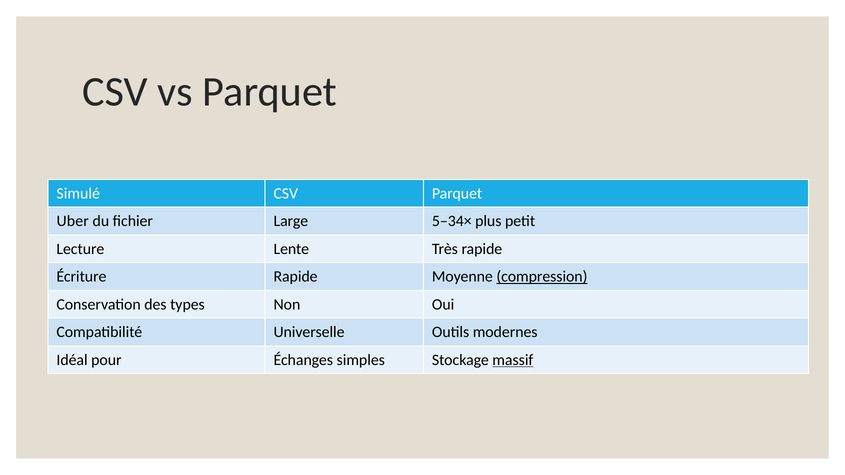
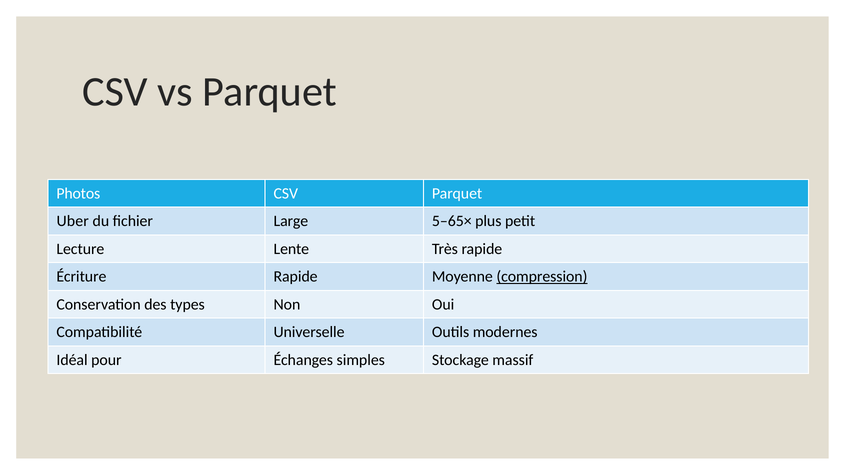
Simulé: Simulé -> Photos
5–34×: 5–34× -> 5–65×
massif underline: present -> none
